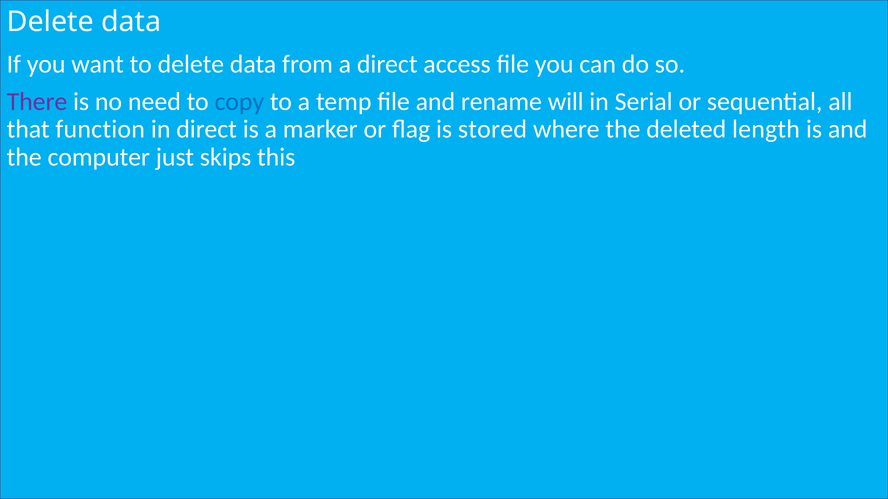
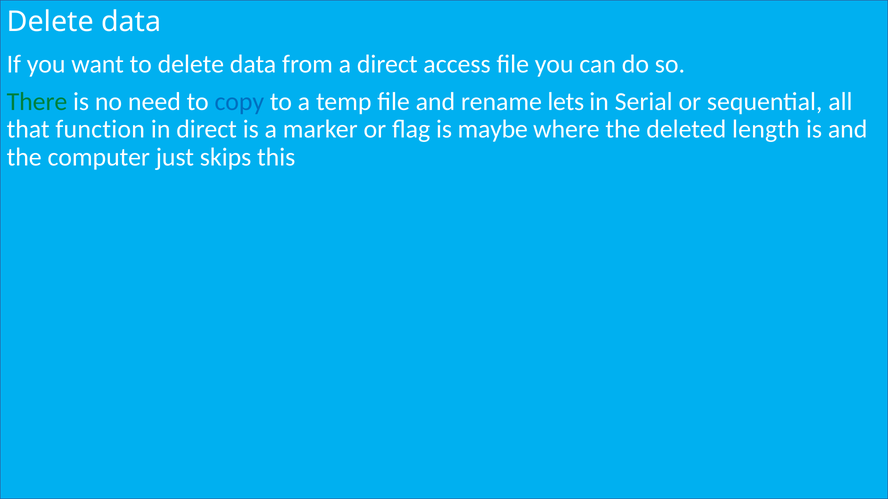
There colour: purple -> green
will: will -> lets
stored: stored -> maybe
